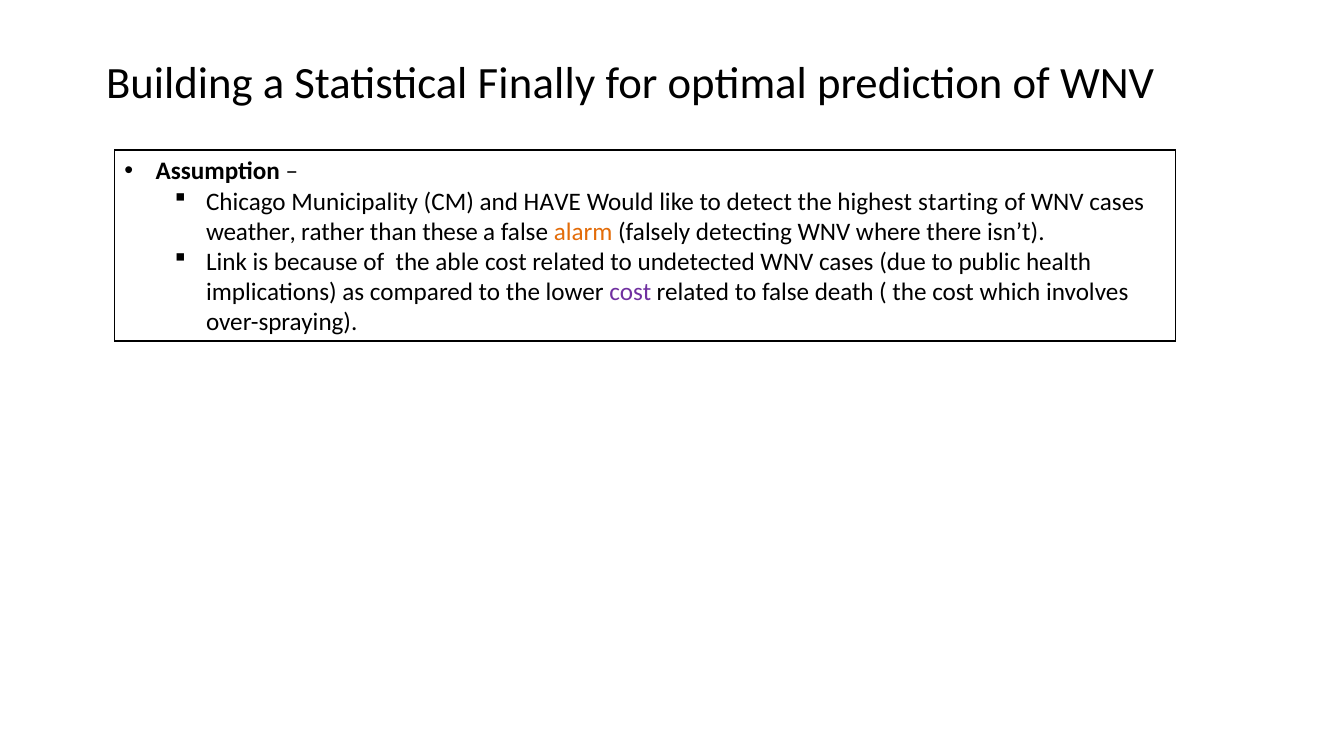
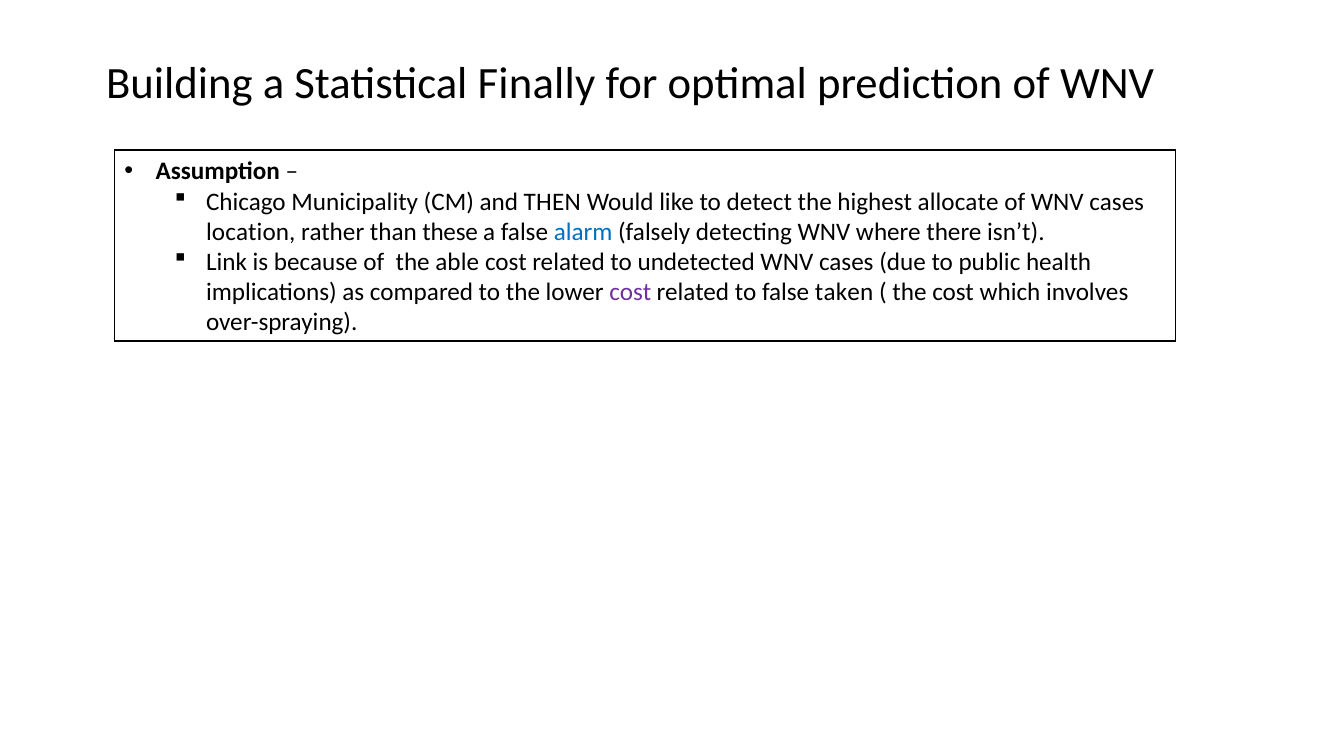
HAVE: HAVE -> THEN
starting: starting -> allocate
weather: weather -> location
alarm colour: orange -> blue
death: death -> taken
